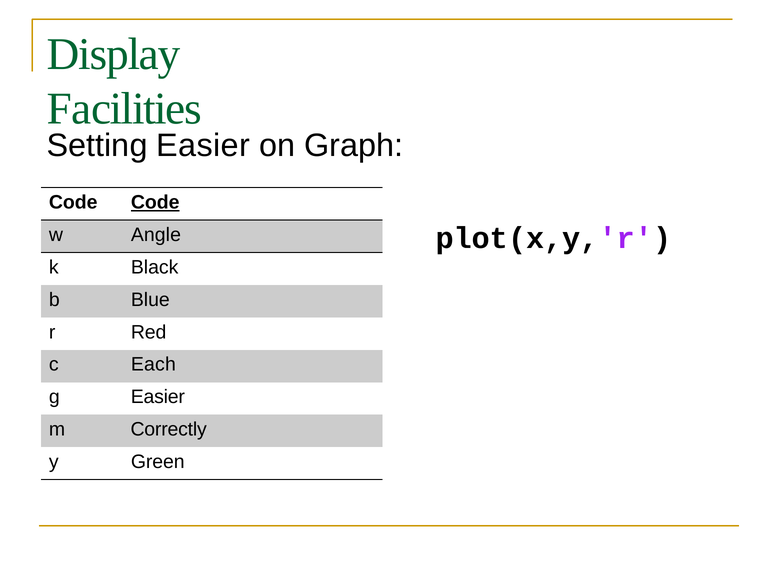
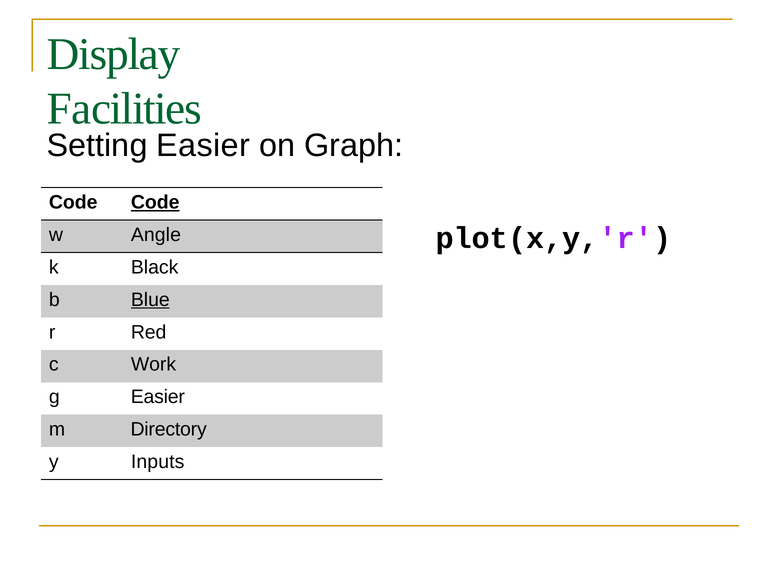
Blue underline: none -> present
Each: Each -> Work
Correctly: Correctly -> Directory
Green: Green -> Inputs
